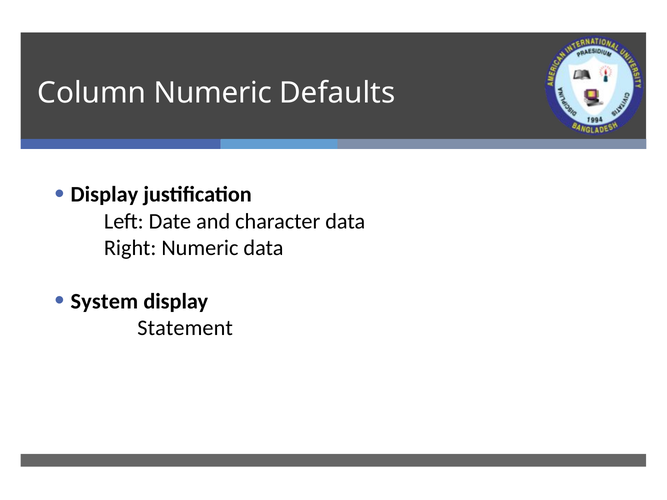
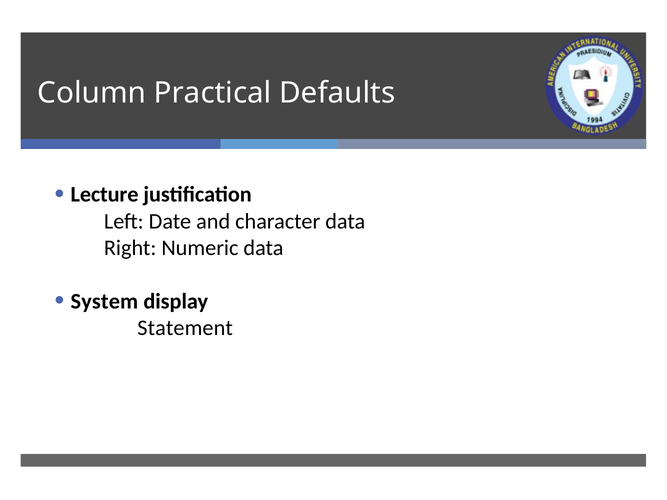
Column Numeric: Numeric -> Practical
Display at (104, 195): Display -> Lecture
